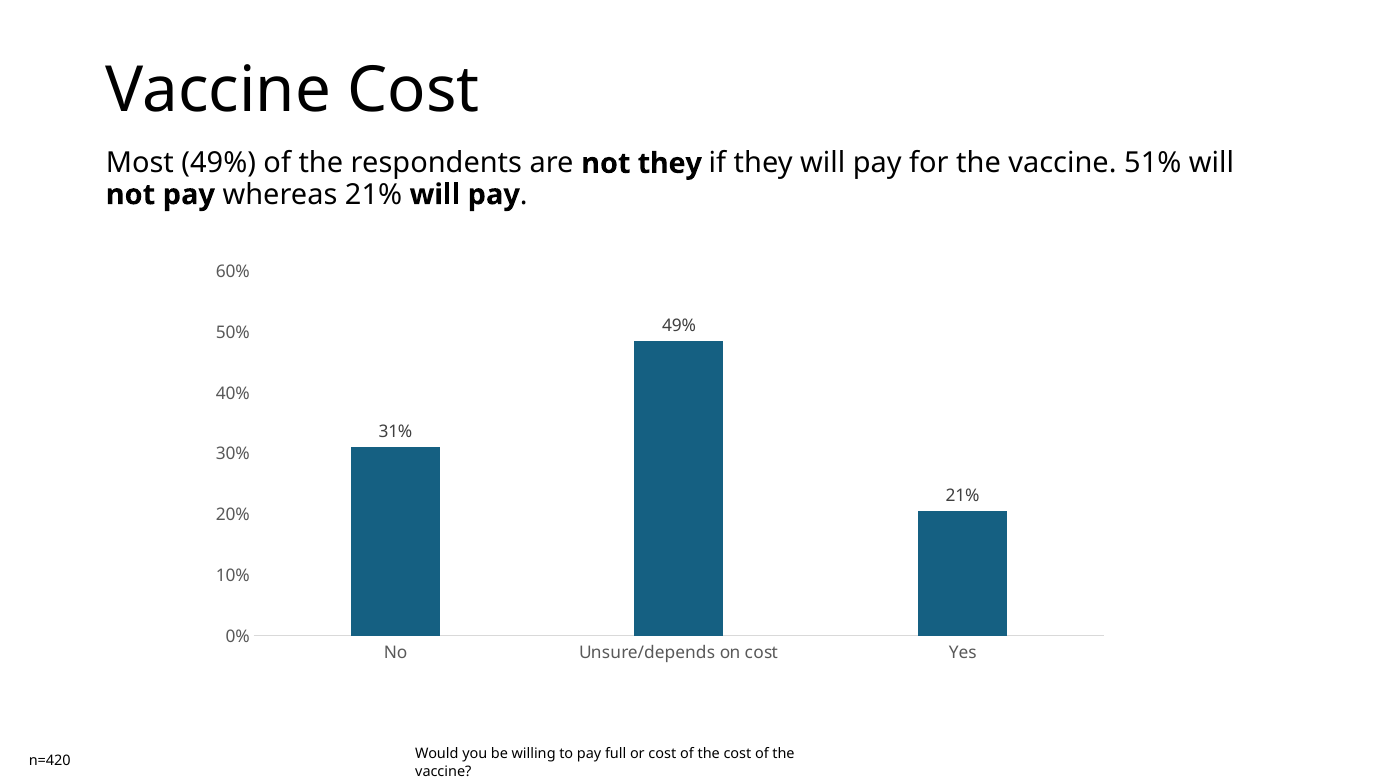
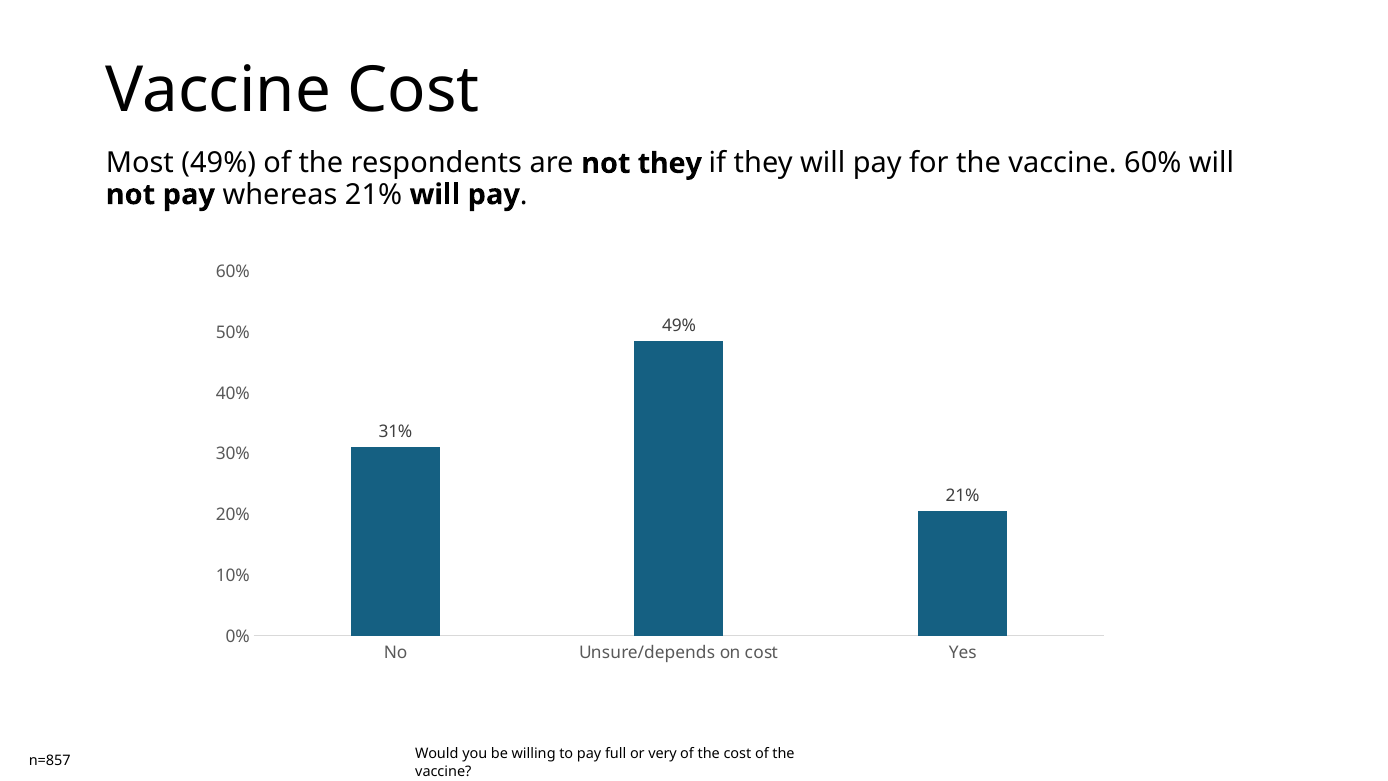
vaccine 51%: 51% -> 60%
n=420: n=420 -> n=857
or cost: cost -> very
